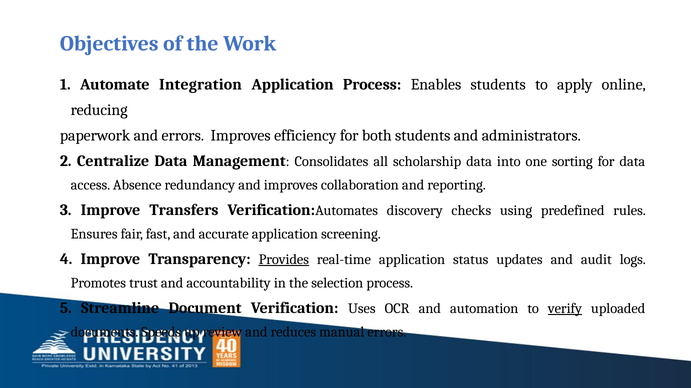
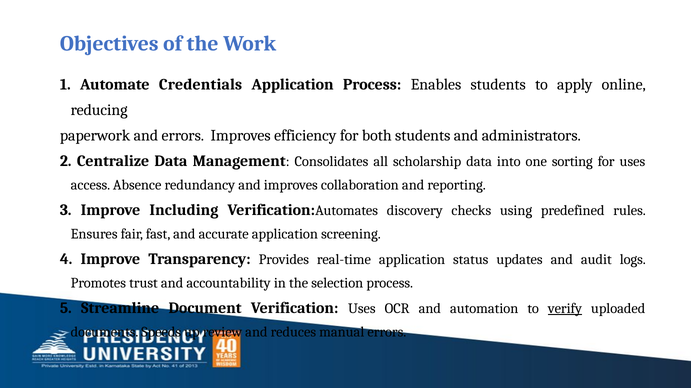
Integration: Integration -> Credentials
for data: data -> uses
Transfers: Transfers -> Including
Provides underline: present -> none
